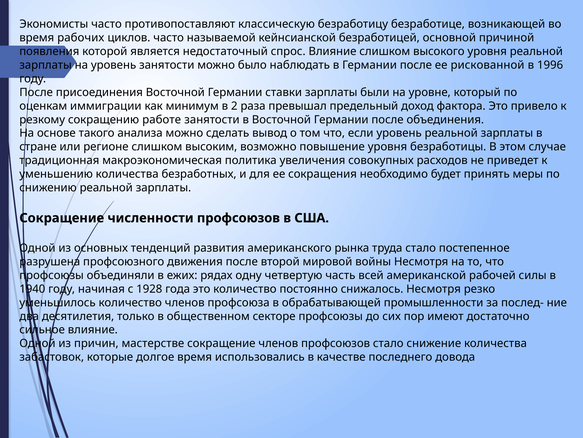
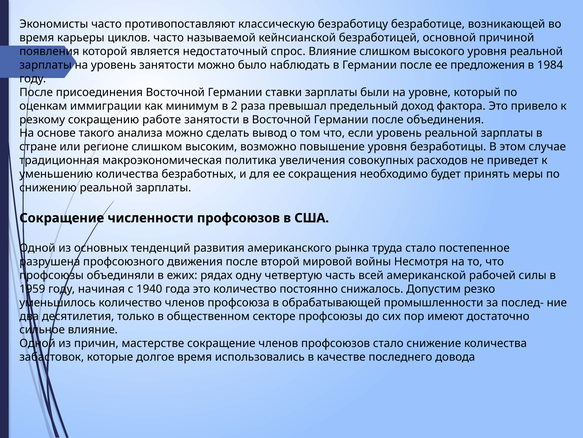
рабочих: рабочих -> карьеры
рискованной: рискованной -> предложения
1996: 1996 -> 1984
1940: 1940 -> 1959
1928: 1928 -> 1940
снижалось Несмотря: Несмотря -> Допустим
